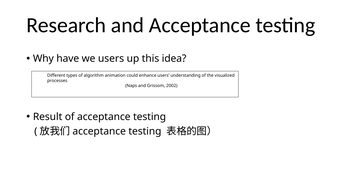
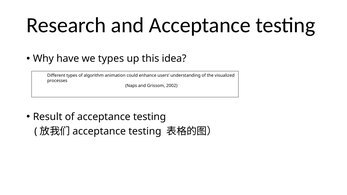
we users: users -> types
